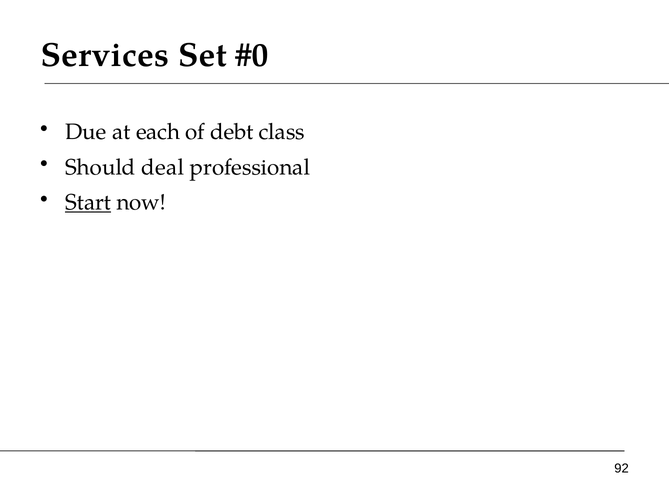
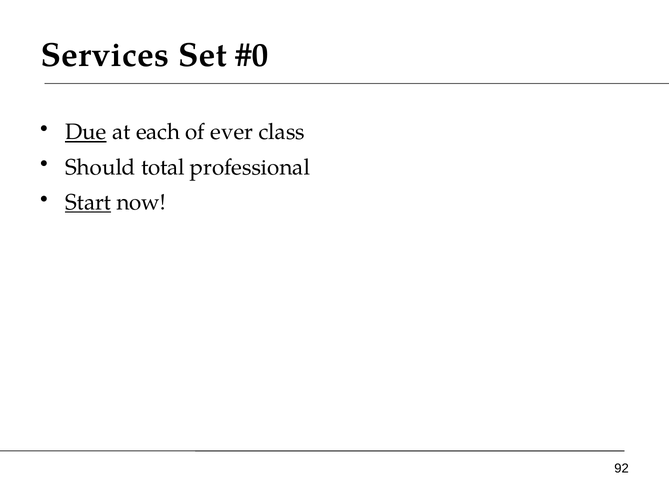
Due underline: none -> present
debt: debt -> ever
deal: deal -> total
